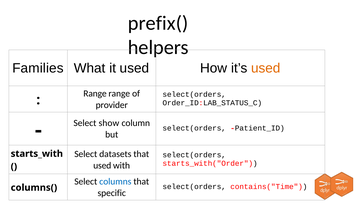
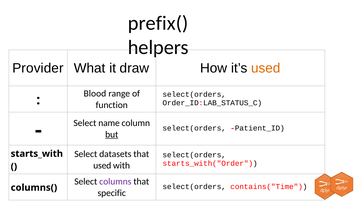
Families: Families -> Provider
it used: used -> draw
Range at (95, 93): Range -> Blood
provider: provider -> function
show: show -> name
but underline: none -> present
columns colour: blue -> purple
